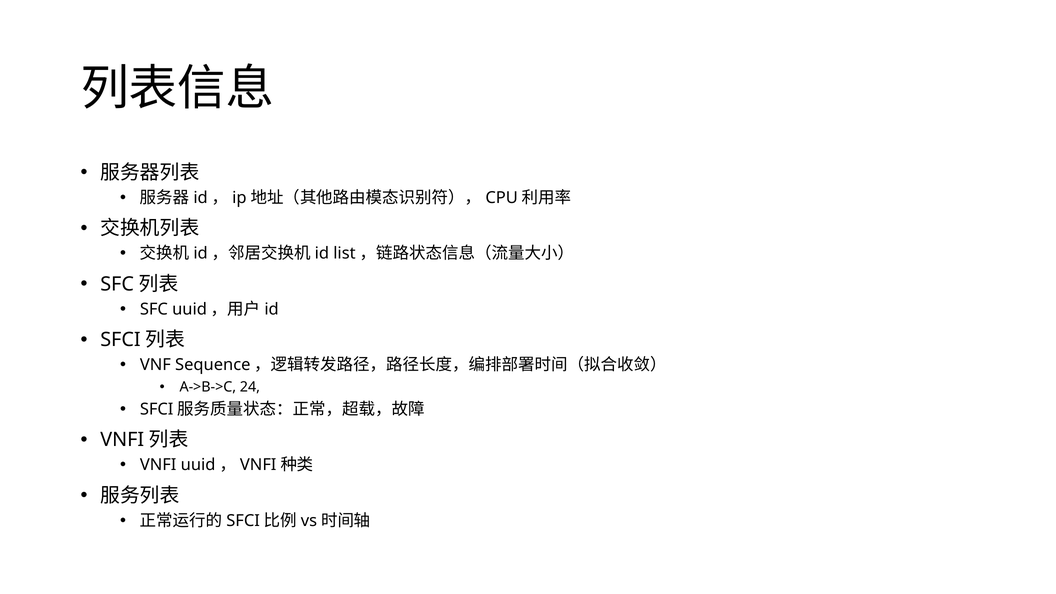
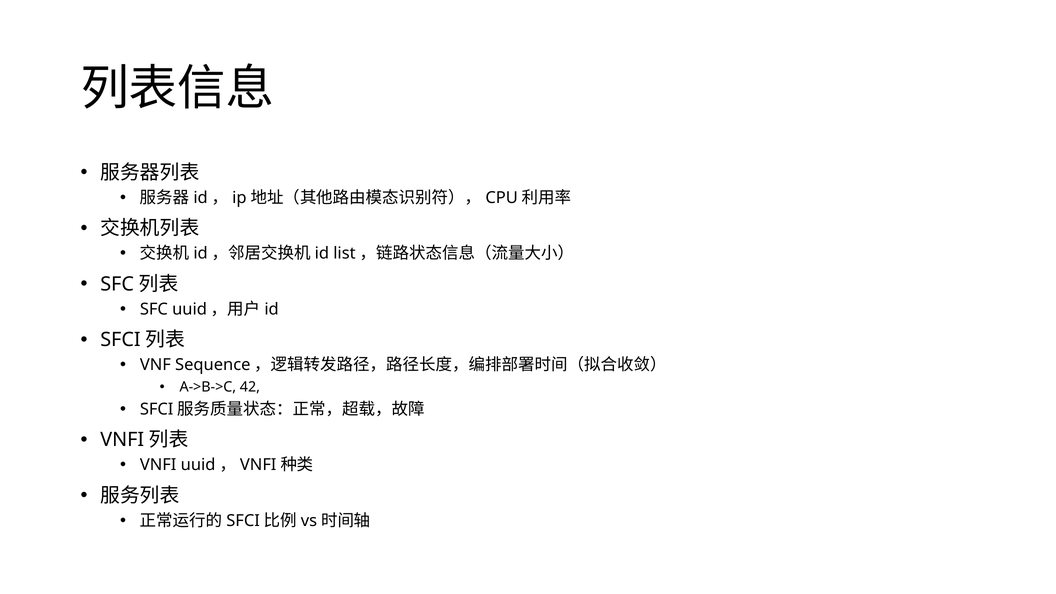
24: 24 -> 42
